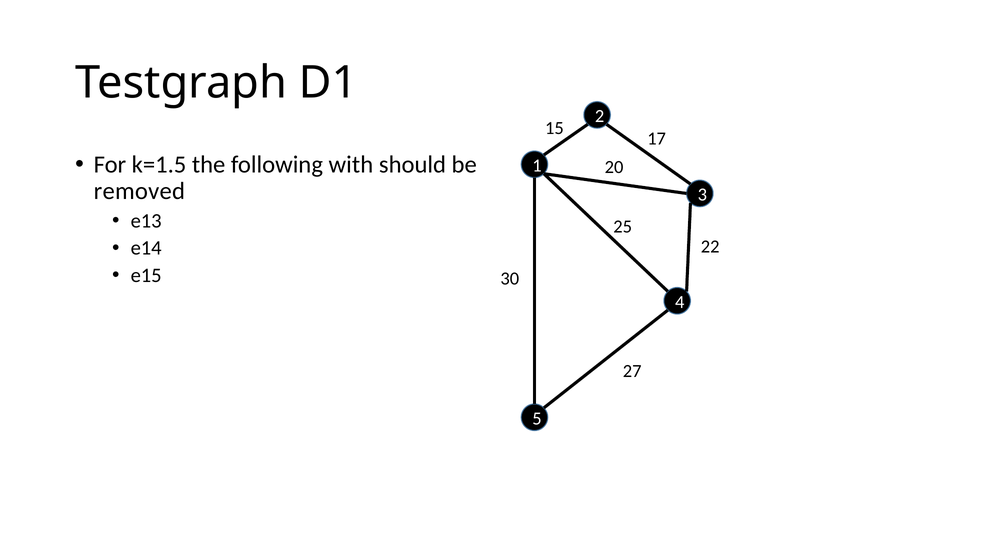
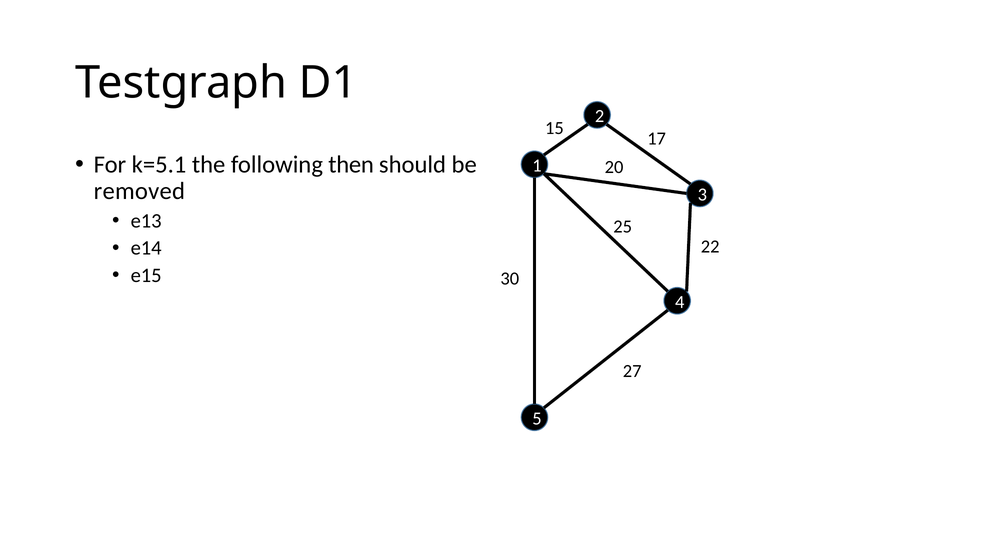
k=1.5: k=1.5 -> k=5.1
with: with -> then
